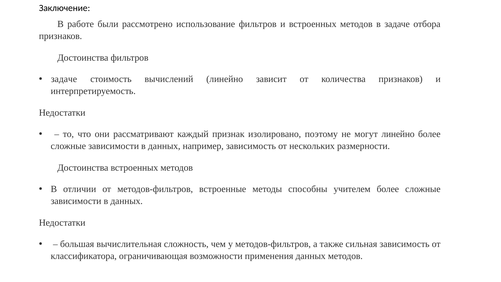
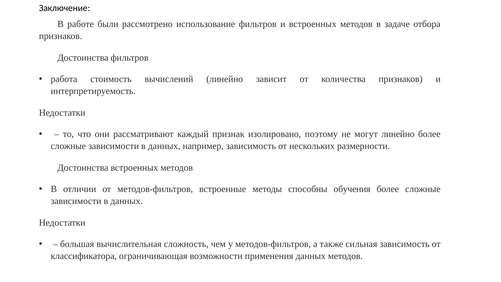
задаче at (64, 79): задаче -> работа
учителем: учителем -> обучения
